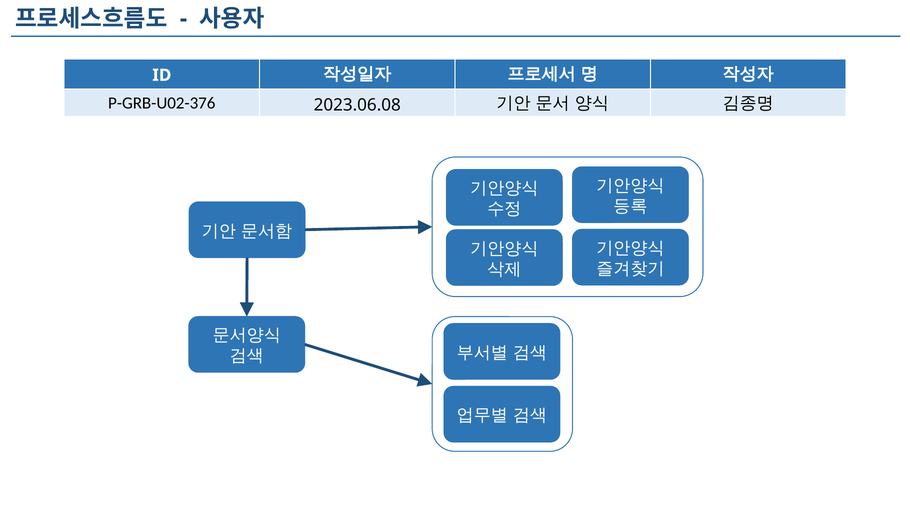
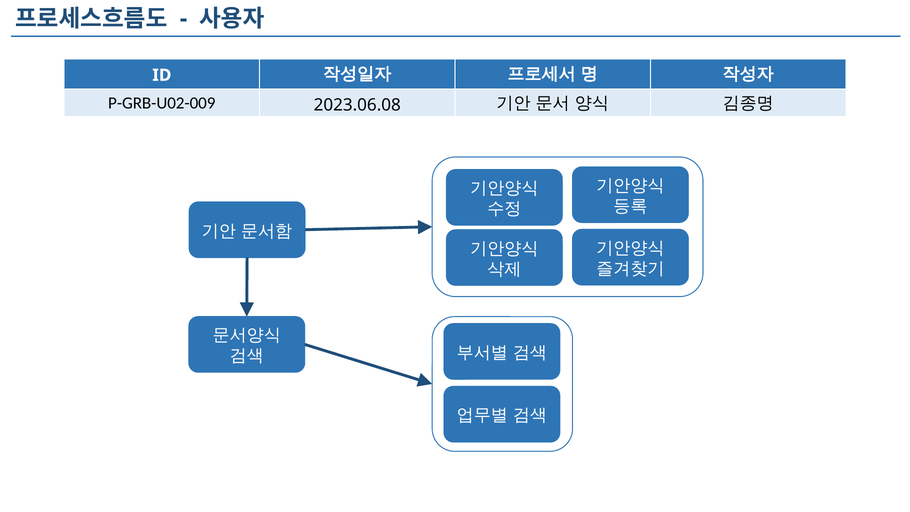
P-GRB-U02-376: P-GRB-U02-376 -> P-GRB-U02-009
